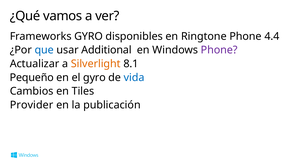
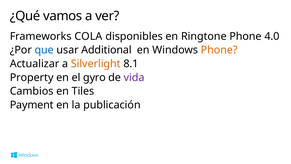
Frameworks GYRO: GYRO -> COLA
4.4: 4.4 -> 4.0
Phone at (219, 50) colour: purple -> orange
Pequeño: Pequeño -> Property
vida colour: blue -> purple
Provider: Provider -> Payment
